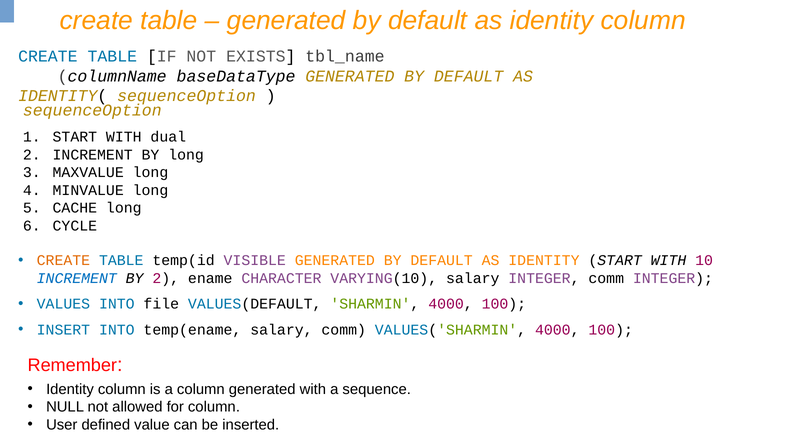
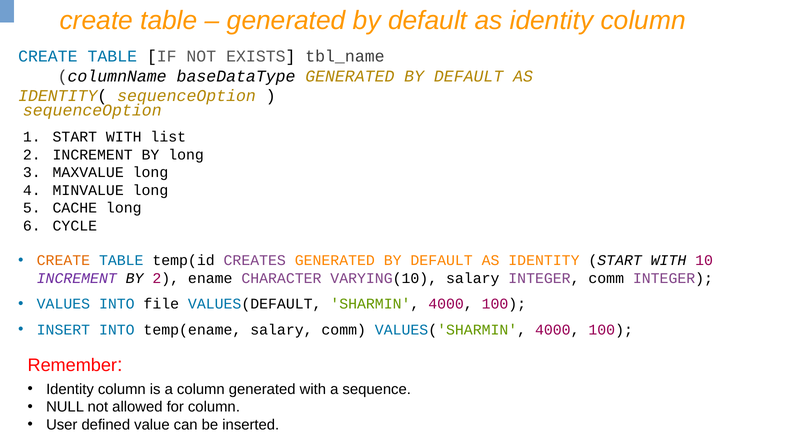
dual: dual -> list
VISIBLE: VISIBLE -> CREATES
INCREMENT at (77, 278) colour: blue -> purple
